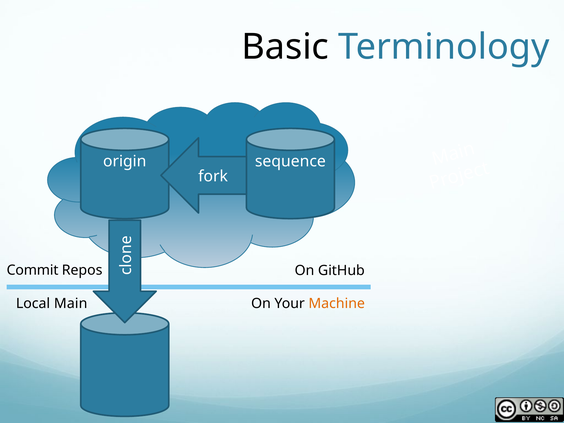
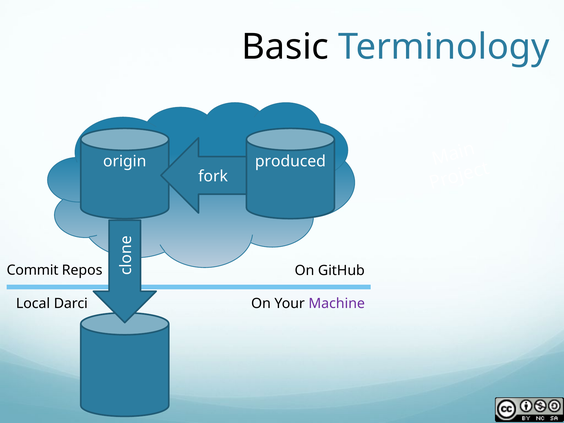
sequence: sequence -> produced
Main: Main -> Darci
Machine colour: orange -> purple
